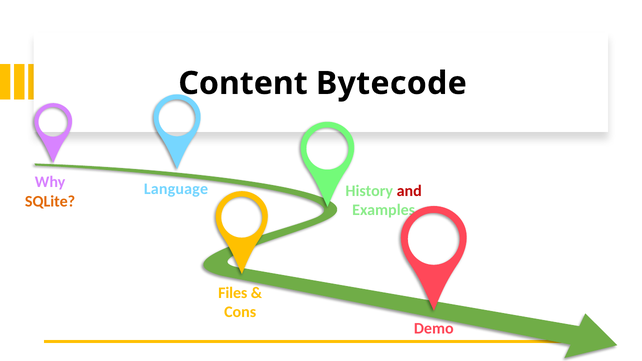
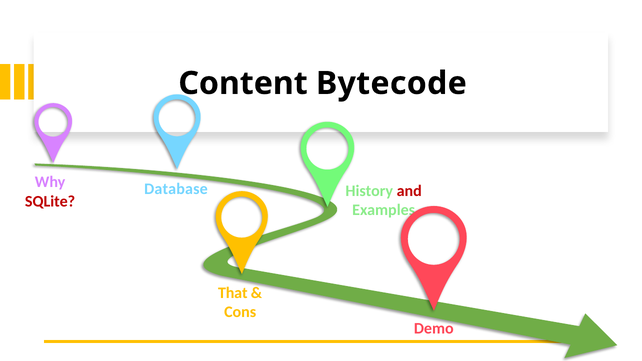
Language: Language -> Database
SQLite colour: orange -> red
Files: Files -> That
